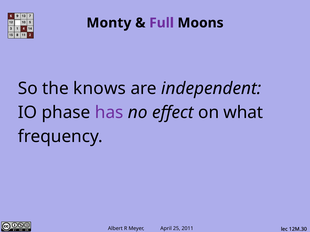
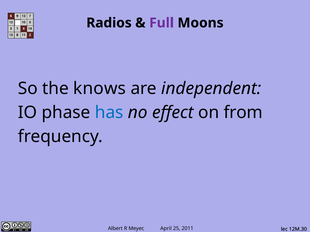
Monty: Monty -> Radios
has colour: purple -> blue
what: what -> from
